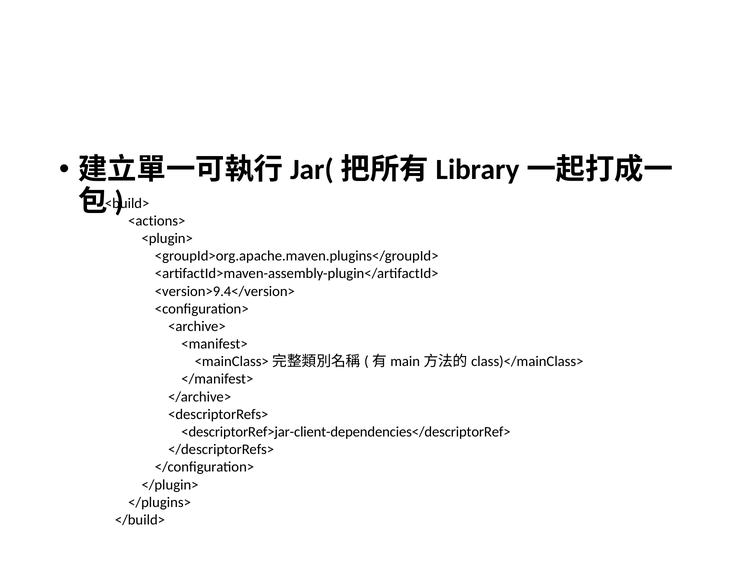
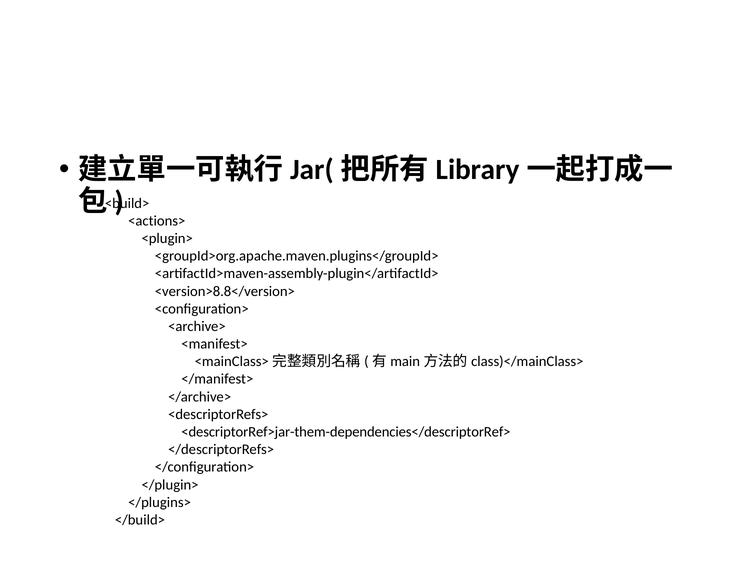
<version>9.4</version>: <version>9.4</version> -> <version>8.8</version>
<descriptorRef>jar-client-dependencies</descriptorRef>: <descriptorRef>jar-client-dependencies</descriptorRef> -> <descriptorRef>jar-them-dependencies</descriptorRef>
